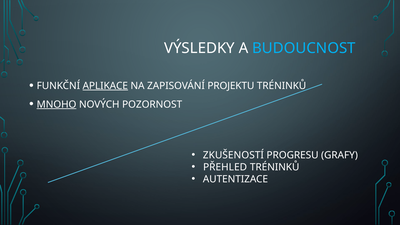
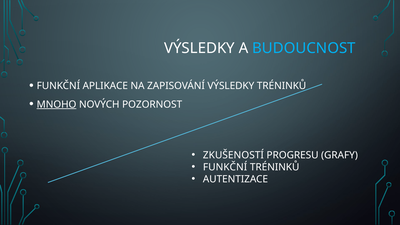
APLIKACE underline: present -> none
ZAPISOVÁNÍ PROJEKTU: PROJEKTU -> VÝSLEDKY
PŘEHLED at (225, 167): PŘEHLED -> FUNKČNÍ
